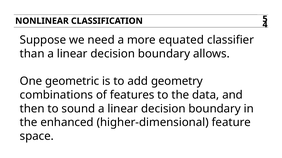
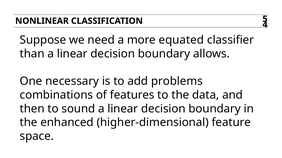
geometric: geometric -> necessary
geometry: geometry -> problems
